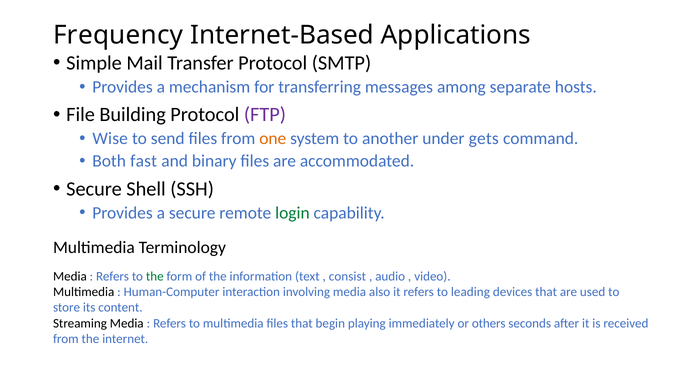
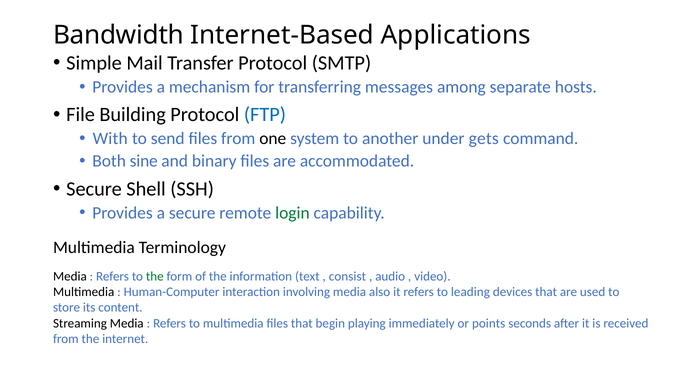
Frequency: Frequency -> Bandwidth
FTP colour: purple -> blue
Wise: Wise -> With
one colour: orange -> black
fast: fast -> sine
others: others -> points
